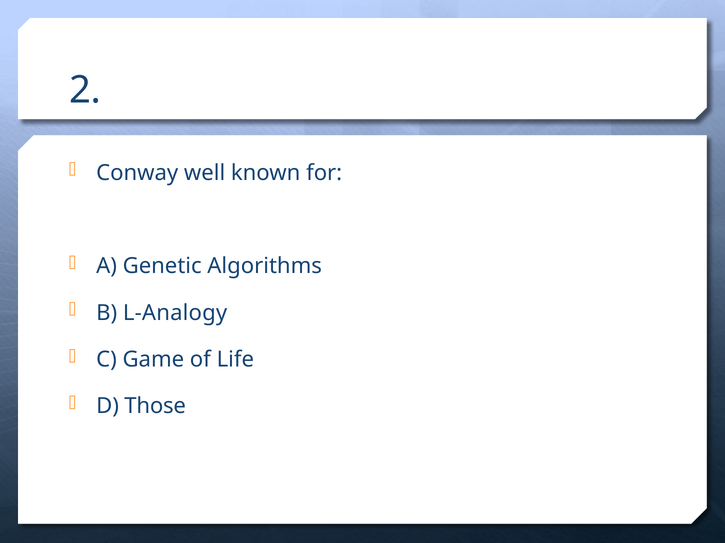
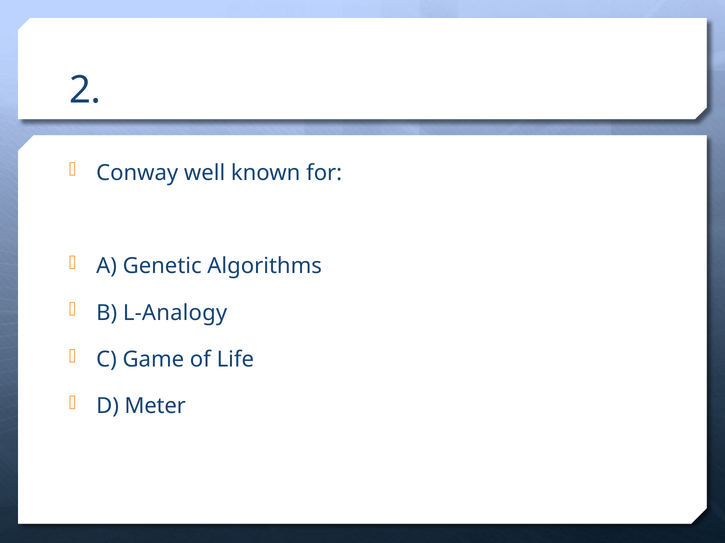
Those: Those -> Meter
